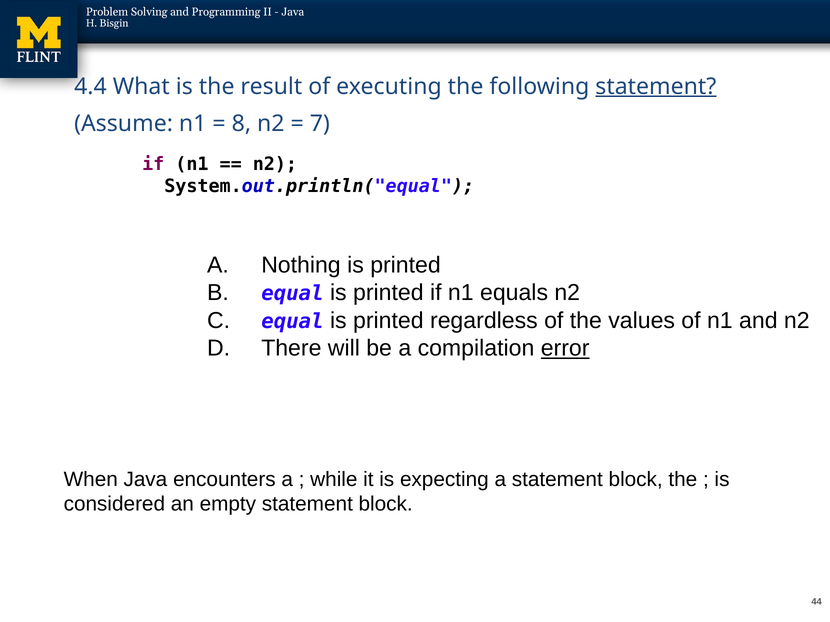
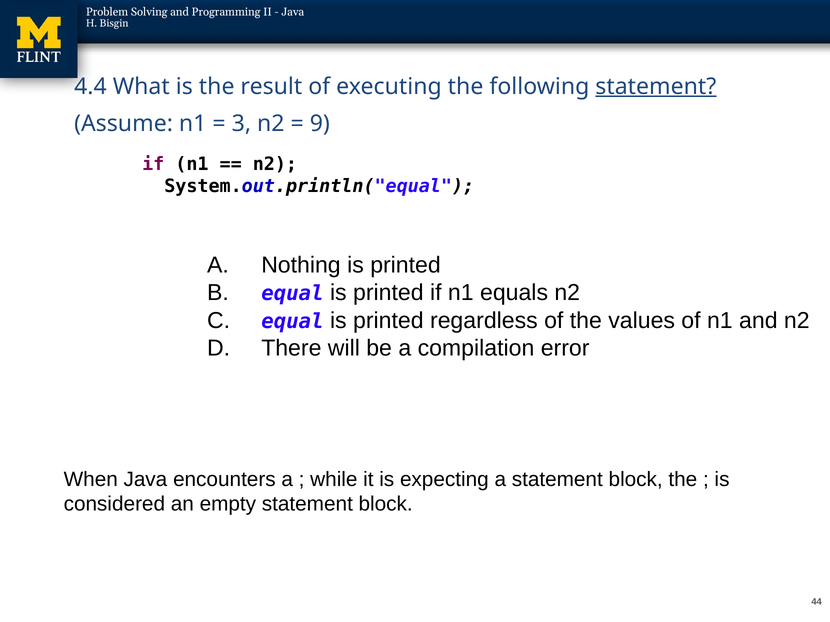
8: 8 -> 3
7: 7 -> 9
error underline: present -> none
